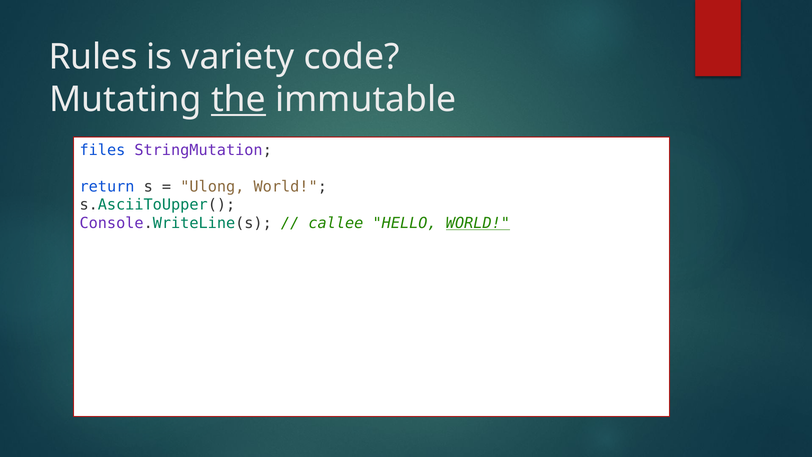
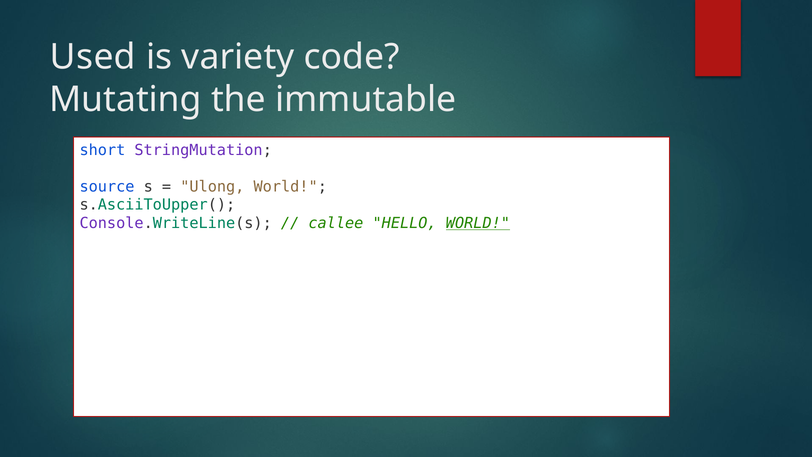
Rules: Rules -> Used
the underline: present -> none
files: files -> short
return: return -> source
